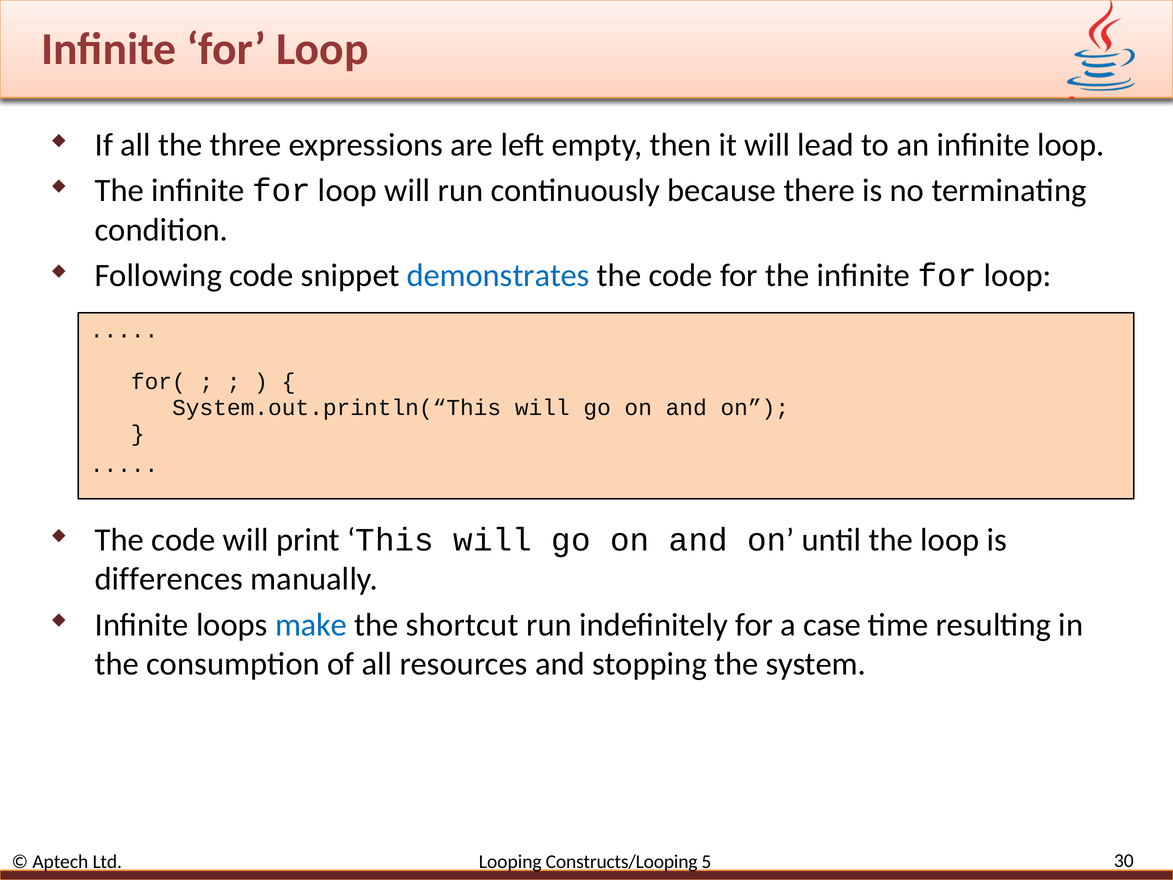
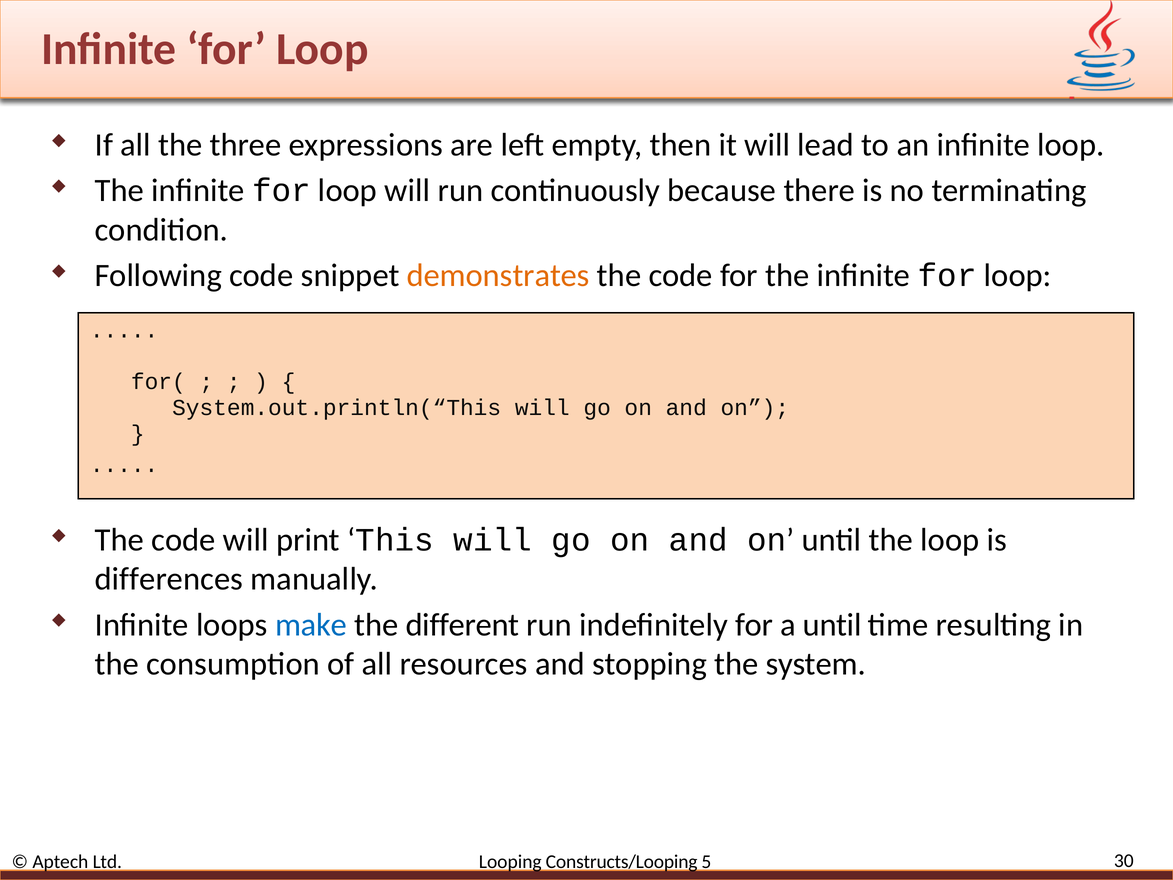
demonstrates colour: blue -> orange
shortcut: shortcut -> different
a case: case -> until
